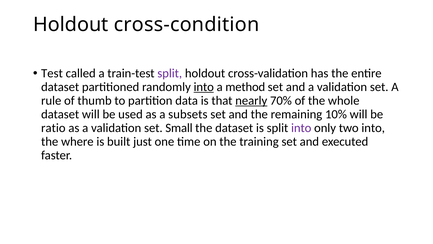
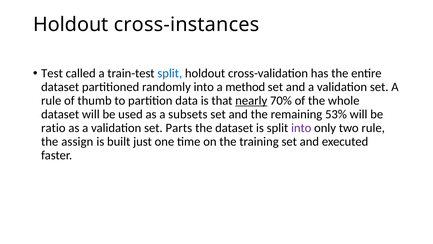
cross-condition: cross-condition -> cross-instances
split at (170, 73) colour: purple -> blue
into at (204, 87) underline: present -> none
10%: 10% -> 53%
Small: Small -> Parts
two into: into -> rule
where: where -> assign
